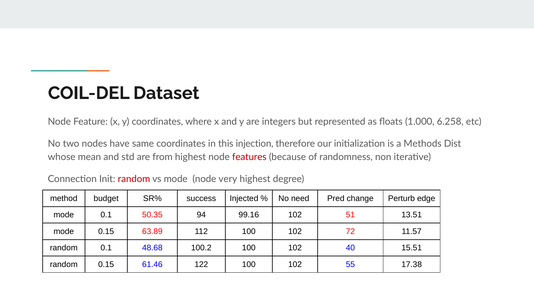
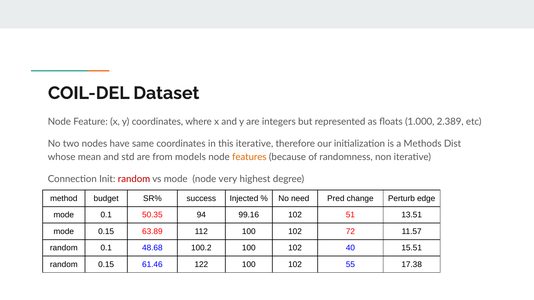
6.258: 6.258 -> 2.389
this injection: injection -> iterative
from highest: highest -> models
features colour: red -> orange
